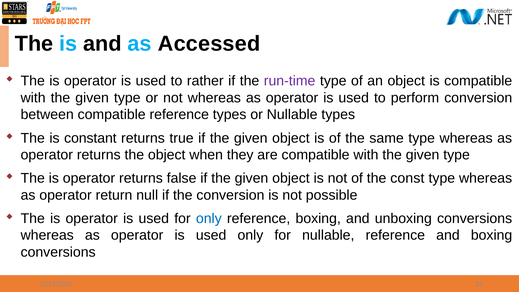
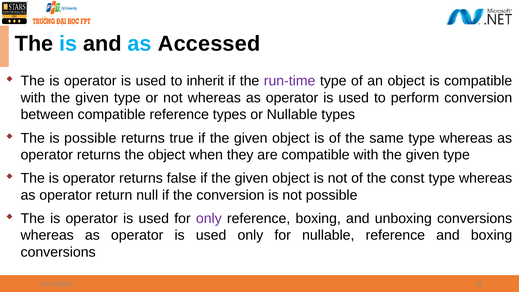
rather: rather -> inherit
is constant: constant -> possible
only at (209, 218) colour: blue -> purple
